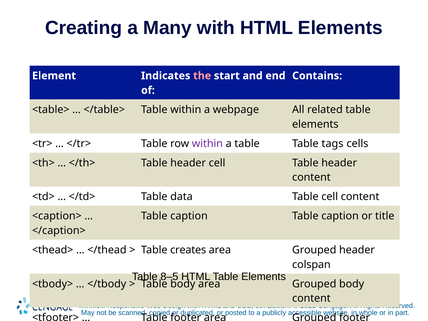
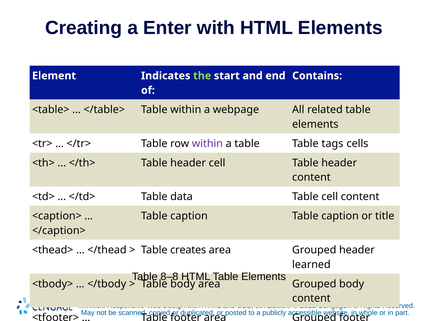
Many: Many -> Enter
the colour: pink -> light green
colspan: colspan -> learned
8–5: 8–5 -> 8–8
